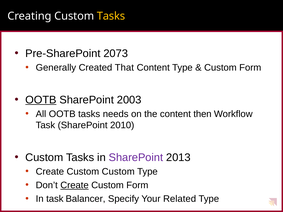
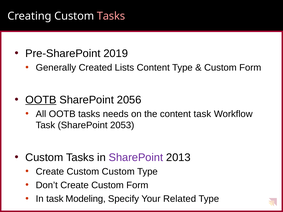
Tasks at (111, 16) colour: yellow -> pink
2073: 2073 -> 2019
That: That -> Lists
2003: 2003 -> 2056
content then: then -> task
2010: 2010 -> 2053
Create at (75, 185) underline: present -> none
Balancer: Balancer -> Modeling
